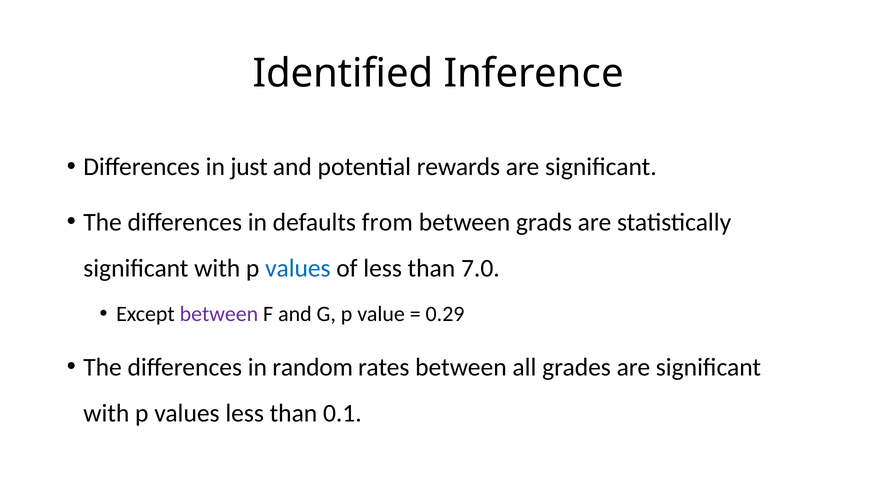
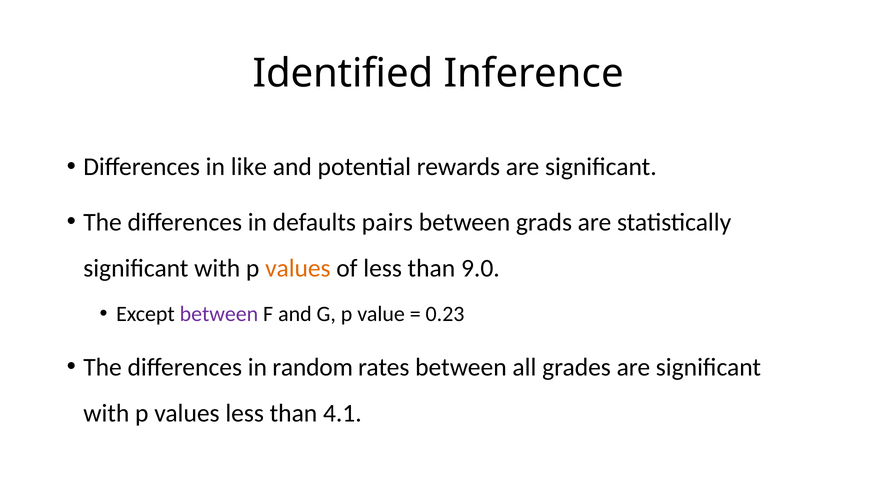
just: just -> like
from: from -> pairs
values at (298, 268) colour: blue -> orange
7.0: 7.0 -> 9.0
0.29: 0.29 -> 0.23
0.1: 0.1 -> 4.1
